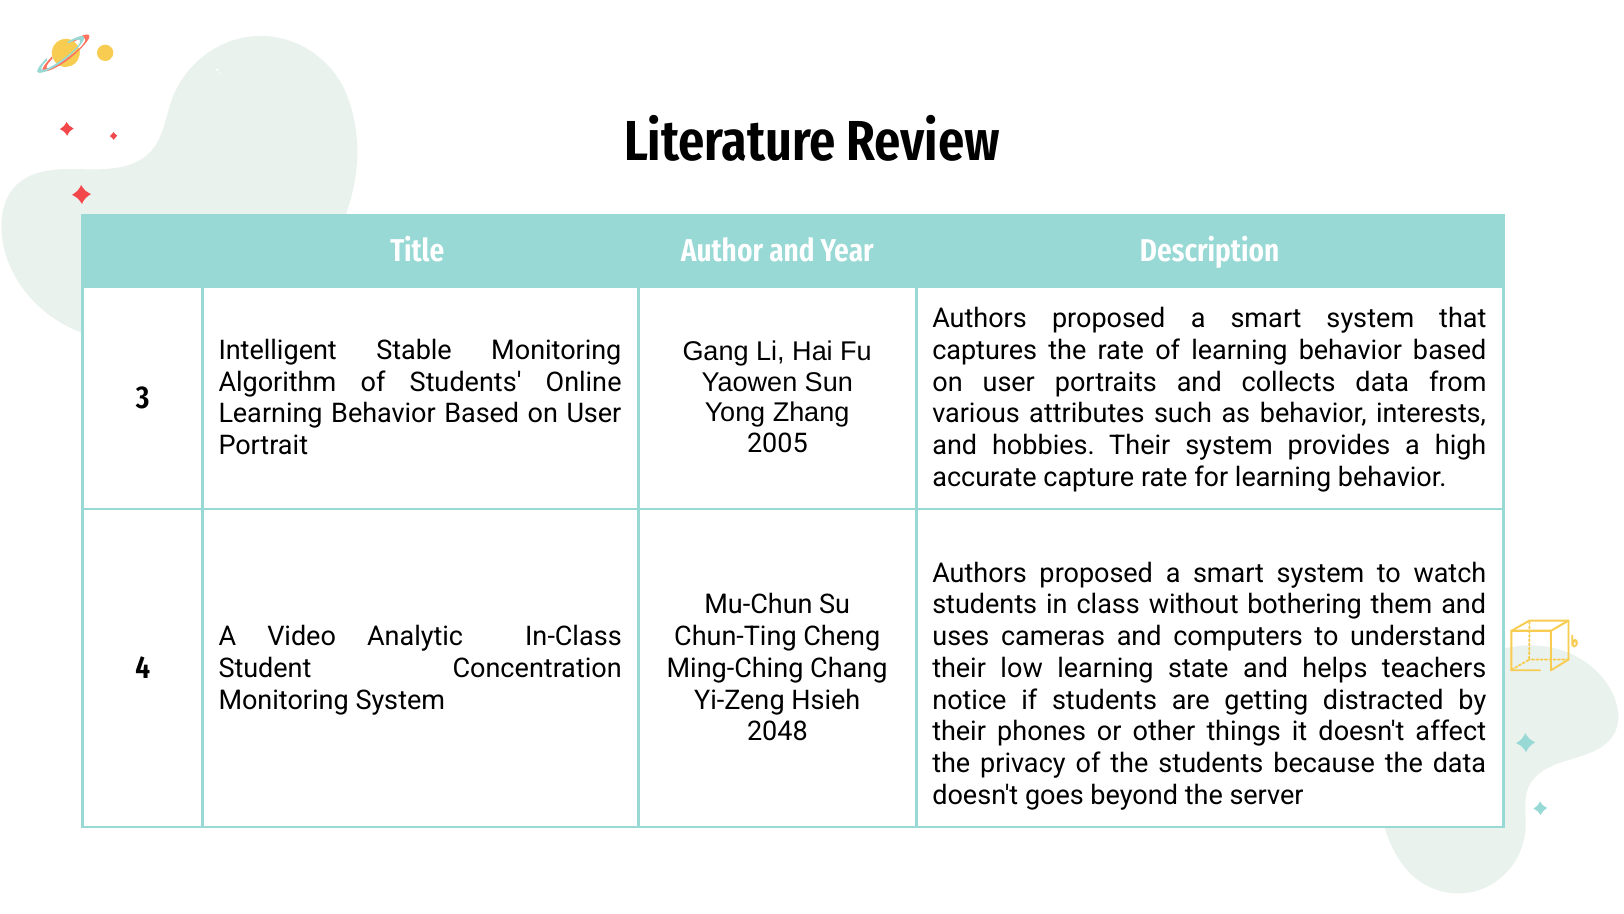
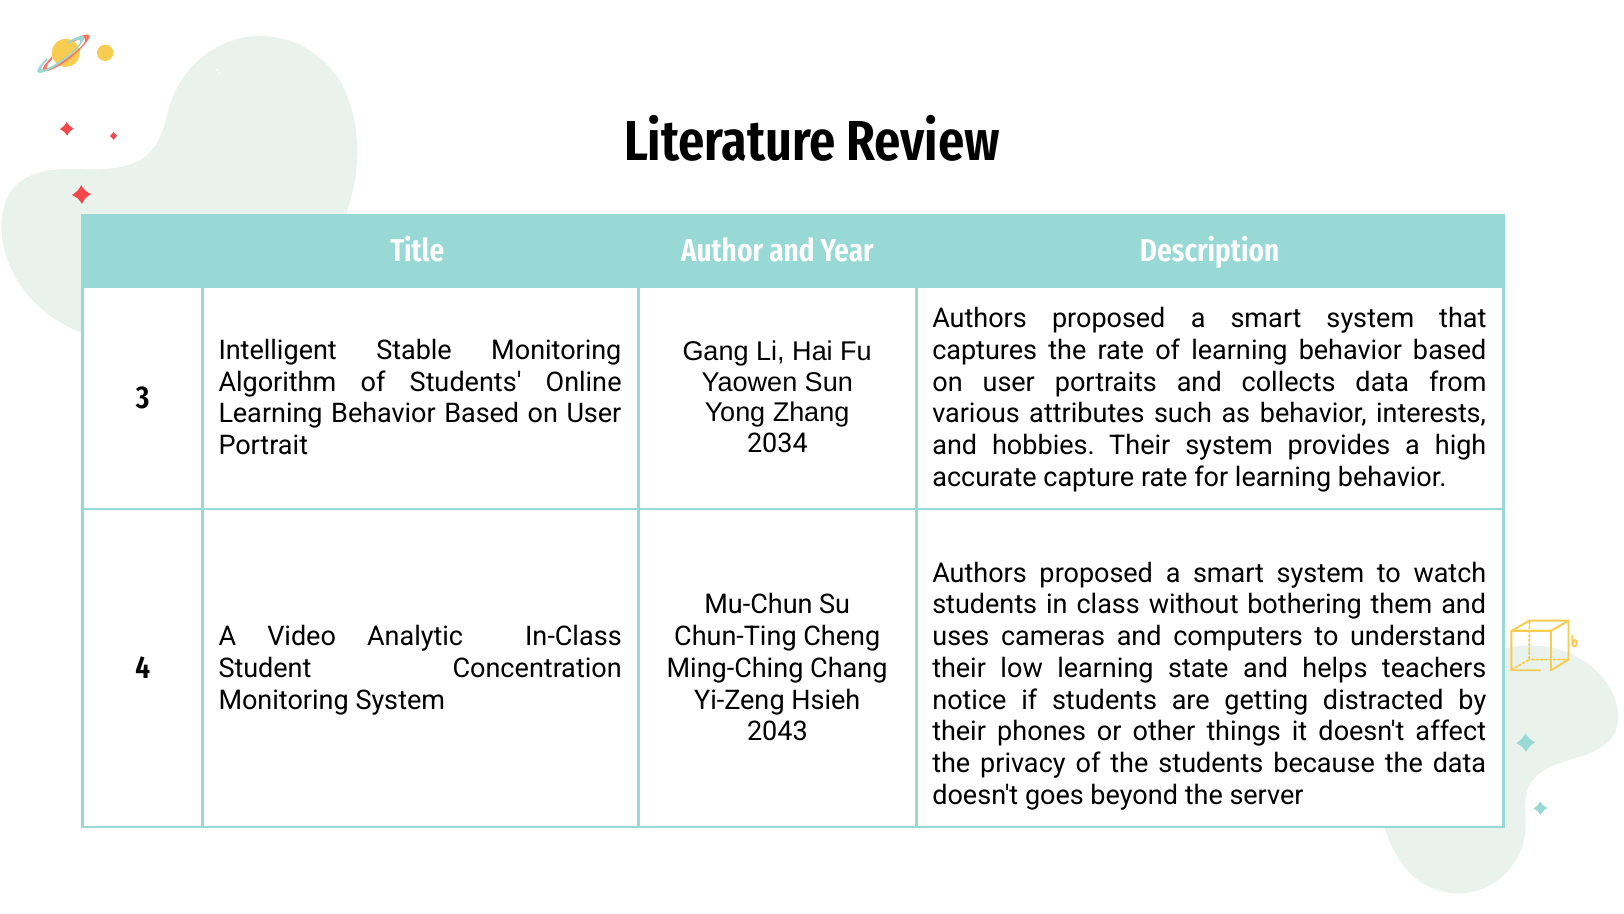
2005: 2005 -> 2034
2048: 2048 -> 2043
